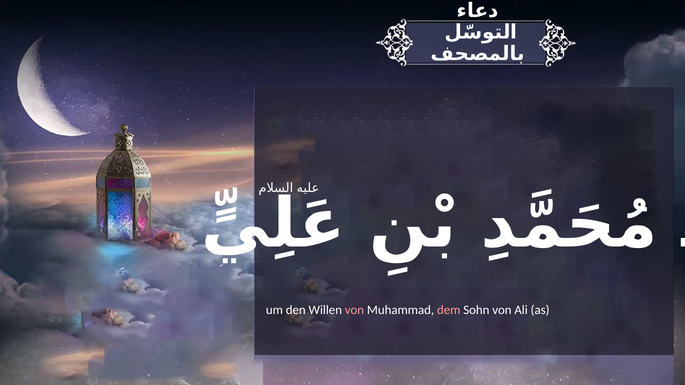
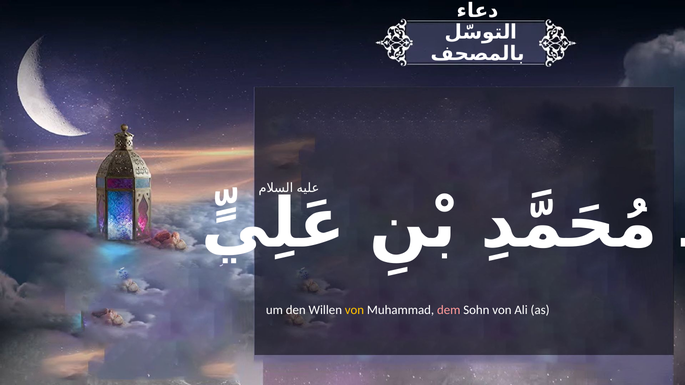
von at (354, 310) colour: pink -> yellow
